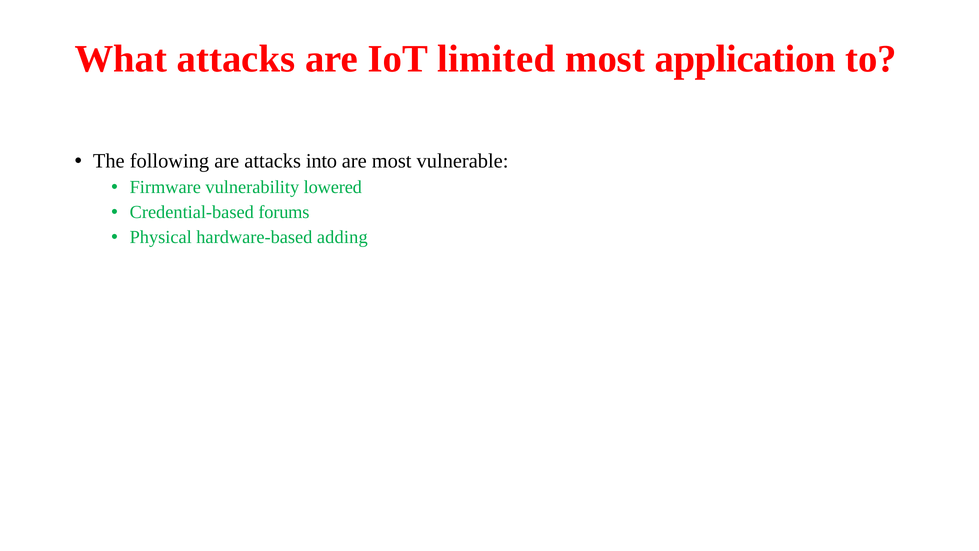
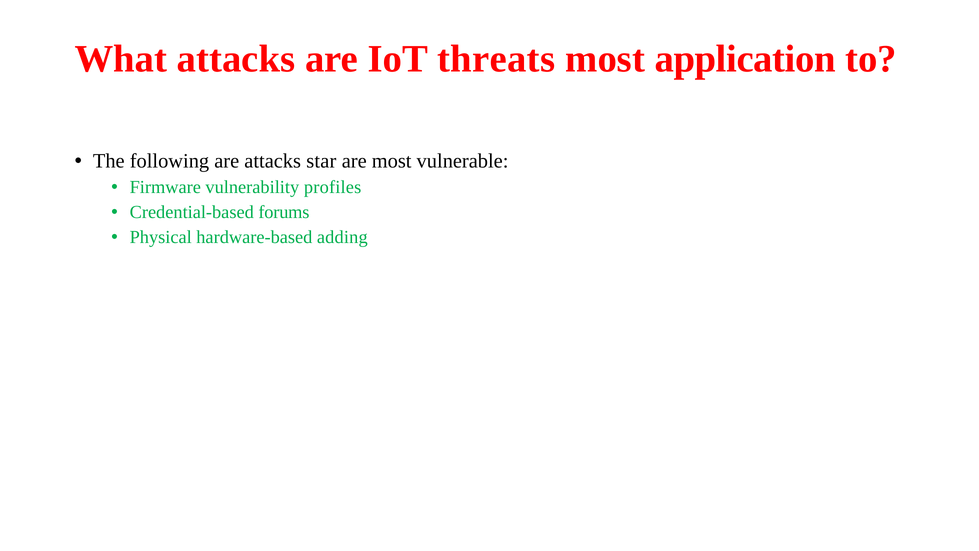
limited: limited -> threats
into: into -> star
lowered: lowered -> profiles
